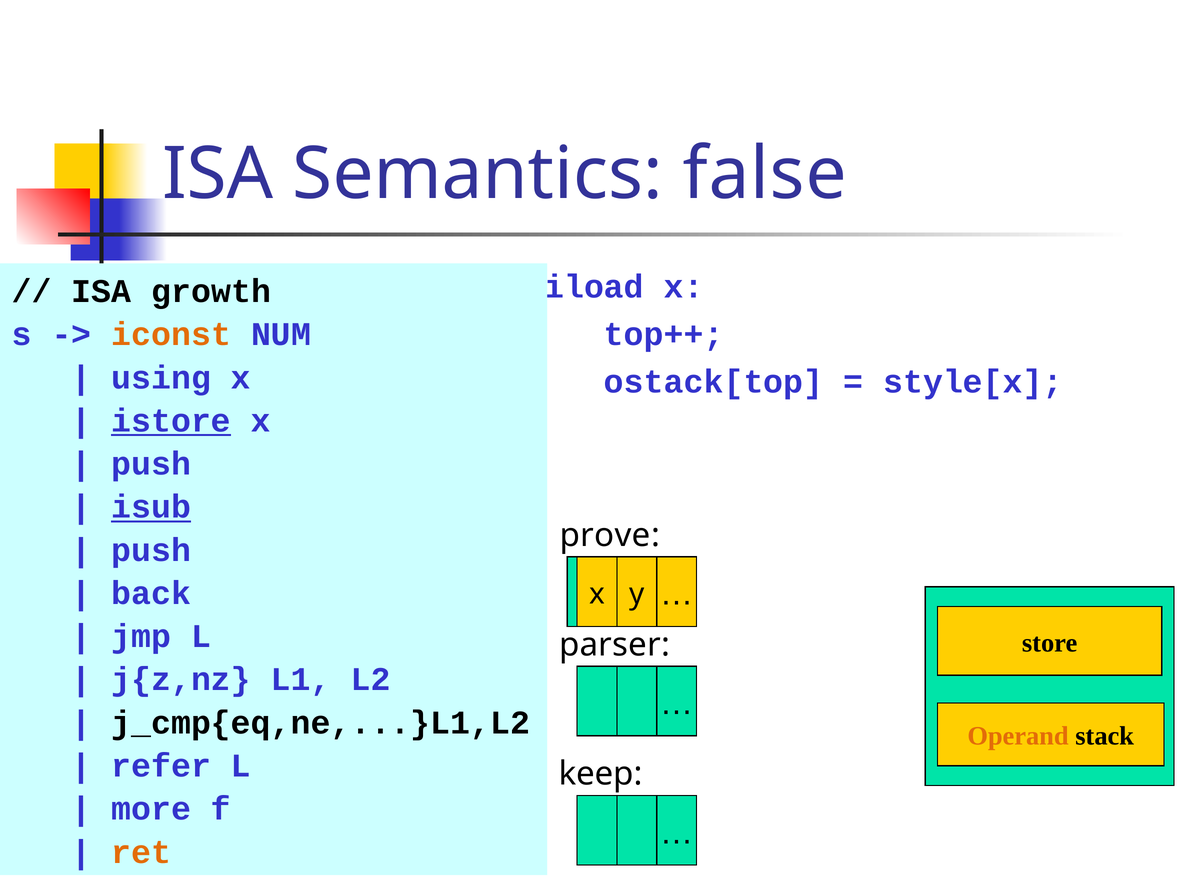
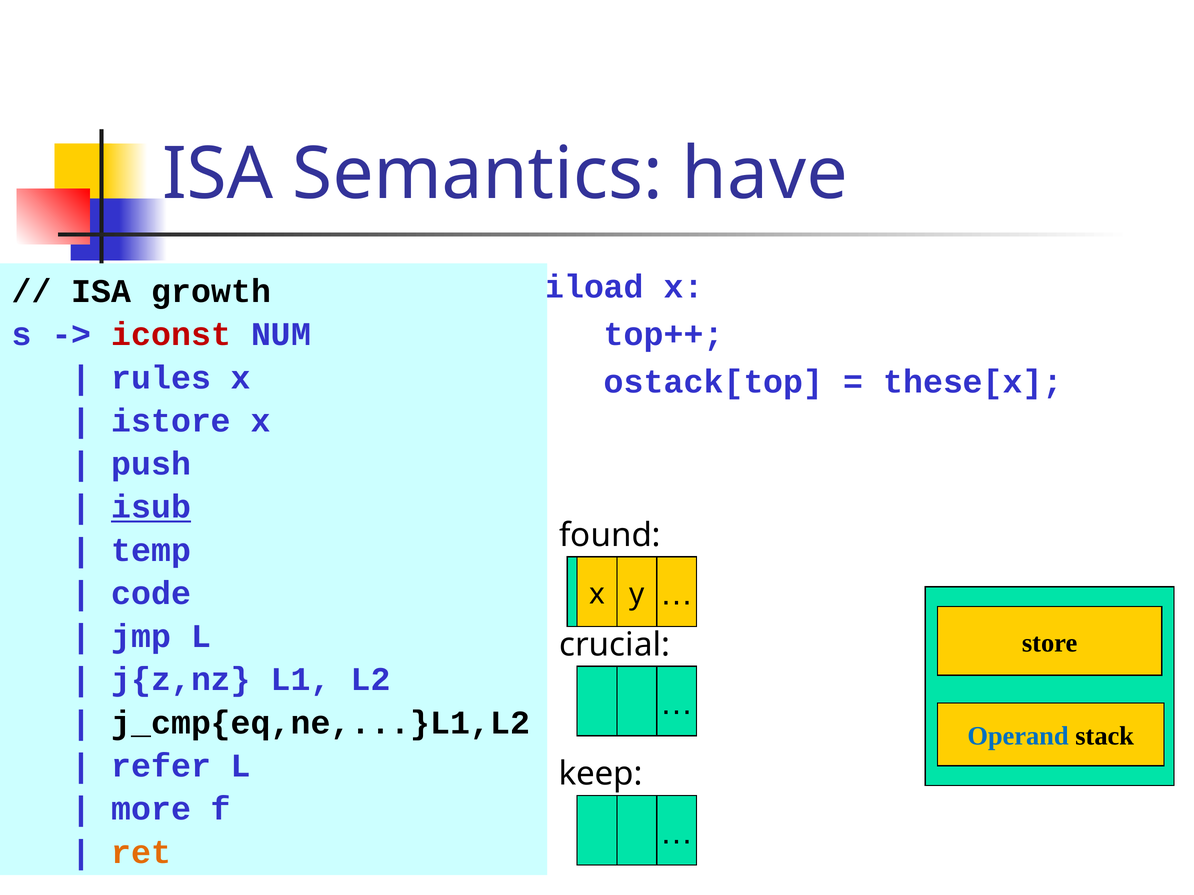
false: false -> have
iconst colour: orange -> red
using: using -> rules
style[x: style[x -> these[x
istore underline: present -> none
prove: prove -> found
push at (151, 550): push -> temp
back: back -> code
parser: parser -> crucial
Operand colour: orange -> blue
